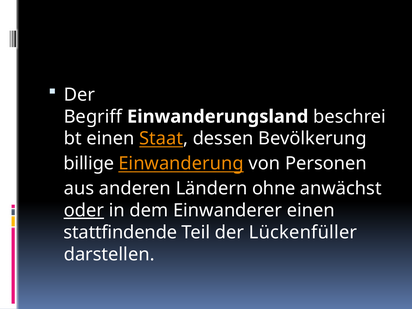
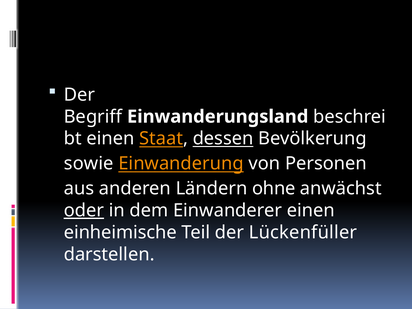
dessen underline: none -> present
billige: billige -> sowie
stattfindende: stattfindende -> einheimische
